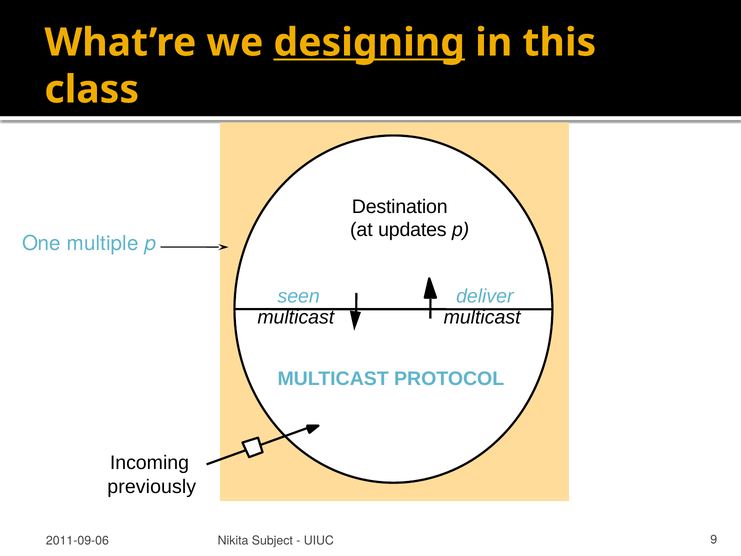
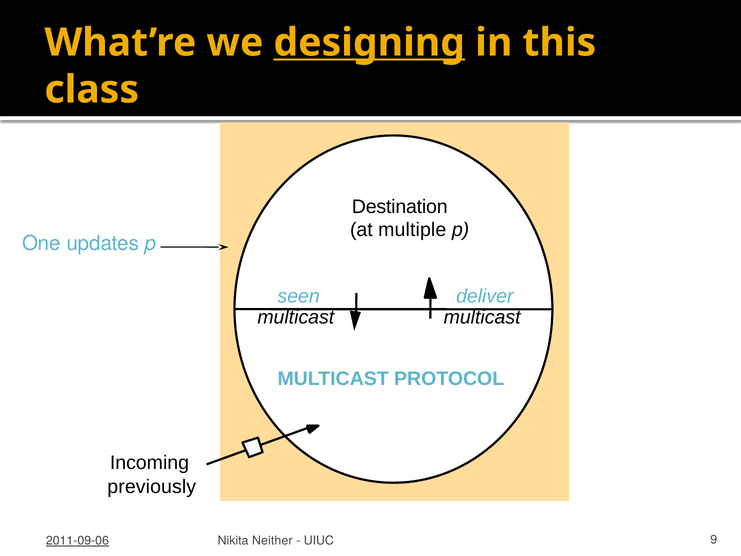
updates: updates -> multiple
multiple: multiple -> updates
2011-09-06 underline: none -> present
Subject: Subject -> Neither
